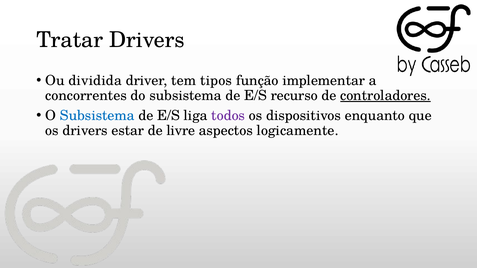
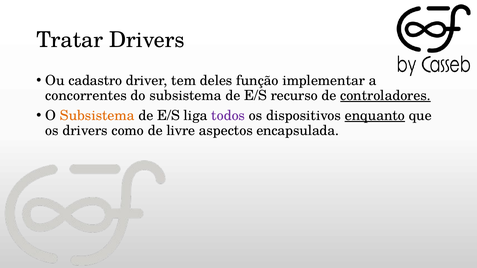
dividida: dividida -> cadastro
tipos: tipos -> deles
Subsistema at (97, 116) colour: blue -> orange
enquanto underline: none -> present
estar: estar -> como
logicamente: logicamente -> encapsulada
